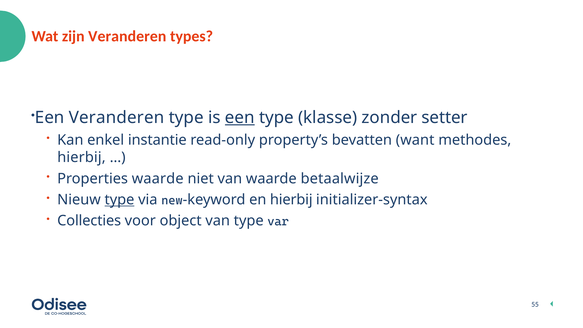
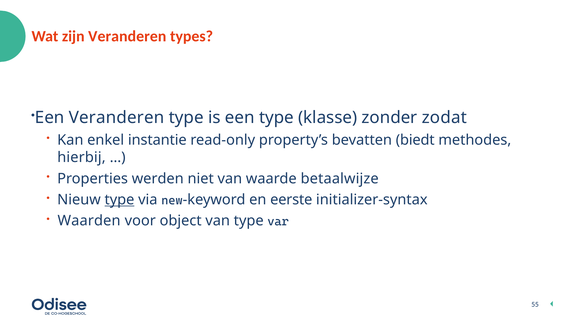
een underline: present -> none
setter: setter -> zodat
want: want -> biedt
Properties waarde: waarde -> werden
en hierbij: hierbij -> eerste
Collecties: Collecties -> Waarden
